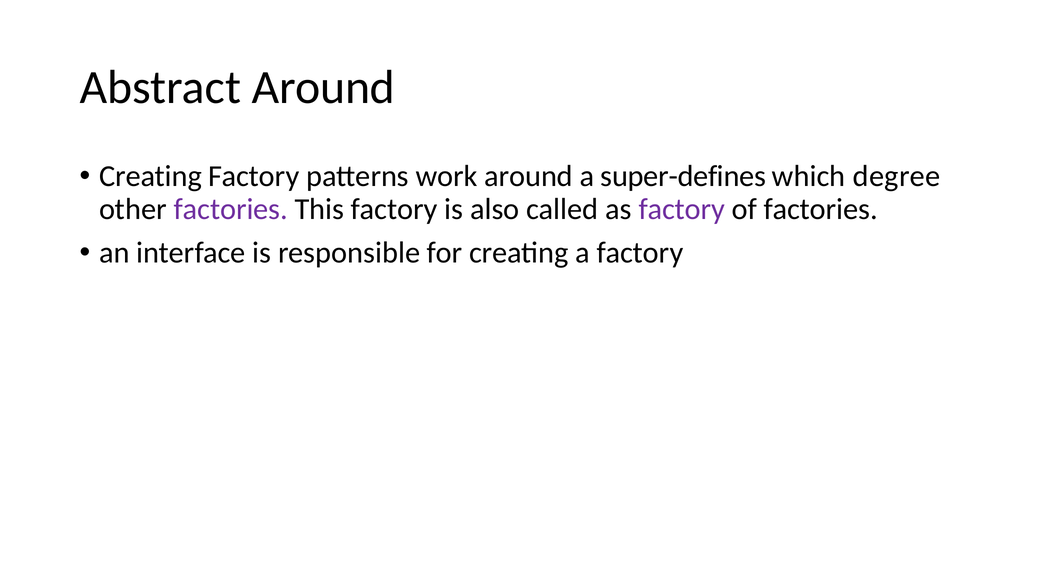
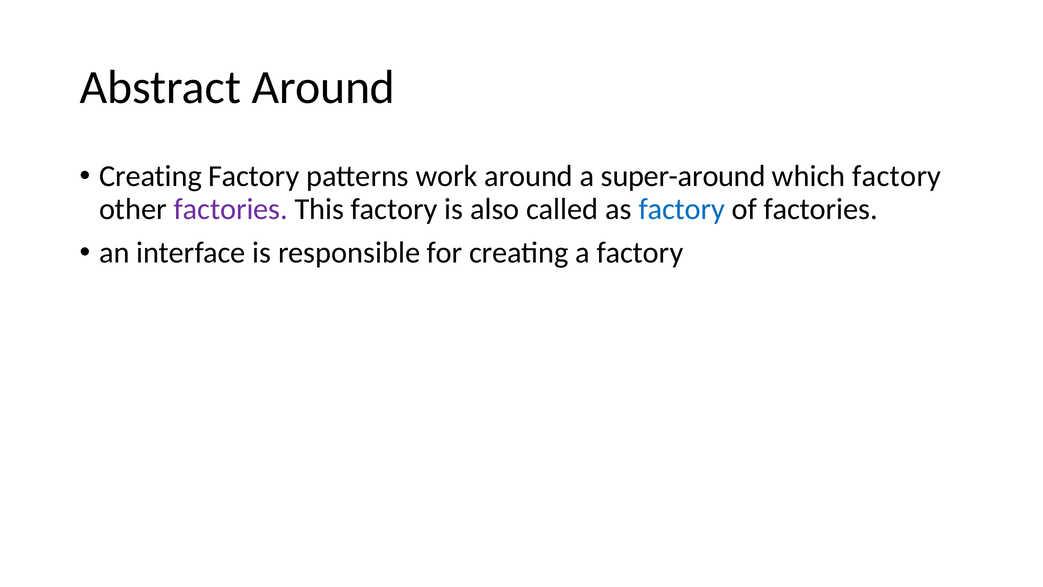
super-defines: super-defines -> super-around
which degree: degree -> factory
factory at (682, 209) colour: purple -> blue
